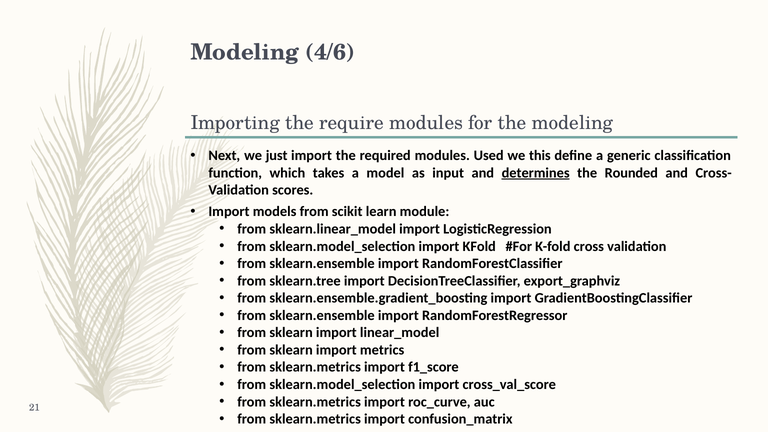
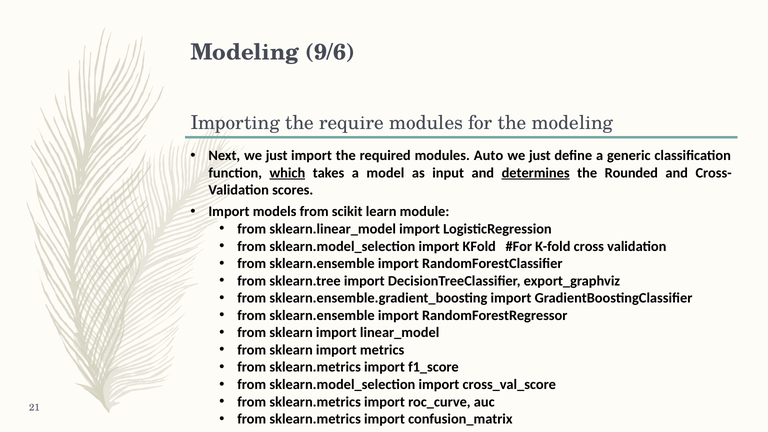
4/6: 4/6 -> 9/6
Used: Used -> Auto
this at (540, 156): this -> just
which underline: none -> present
